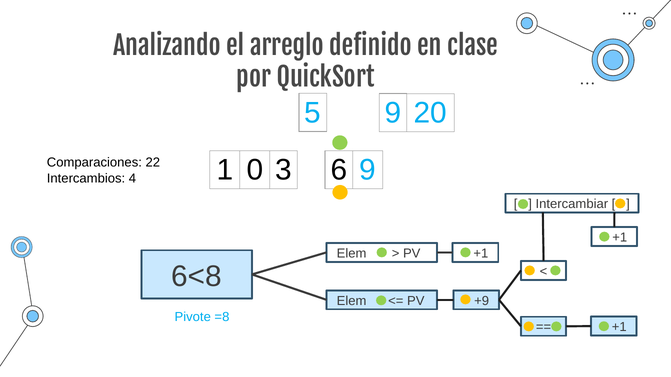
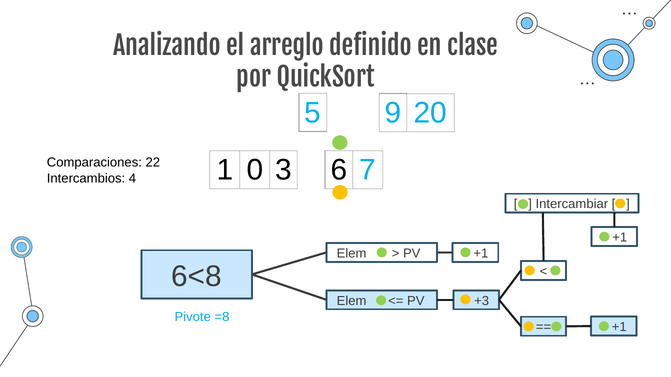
6 9: 9 -> 7
+9: +9 -> +3
